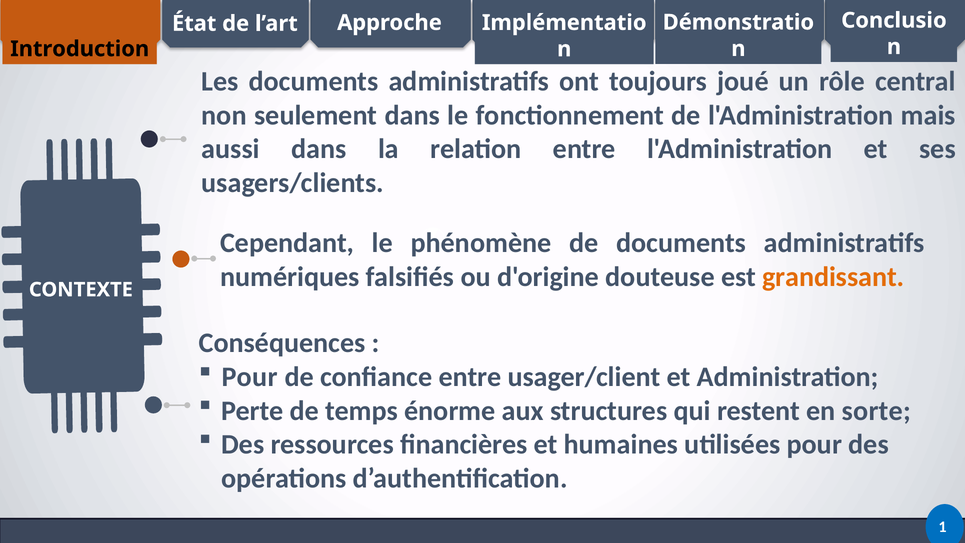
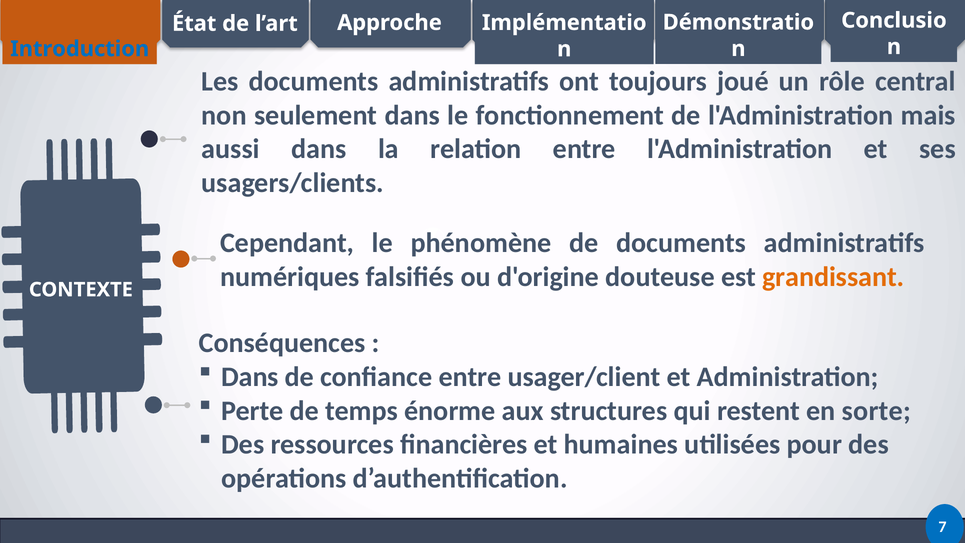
Introduction colour: black -> blue
Pour at (250, 377): Pour -> Dans
1: 1 -> 7
